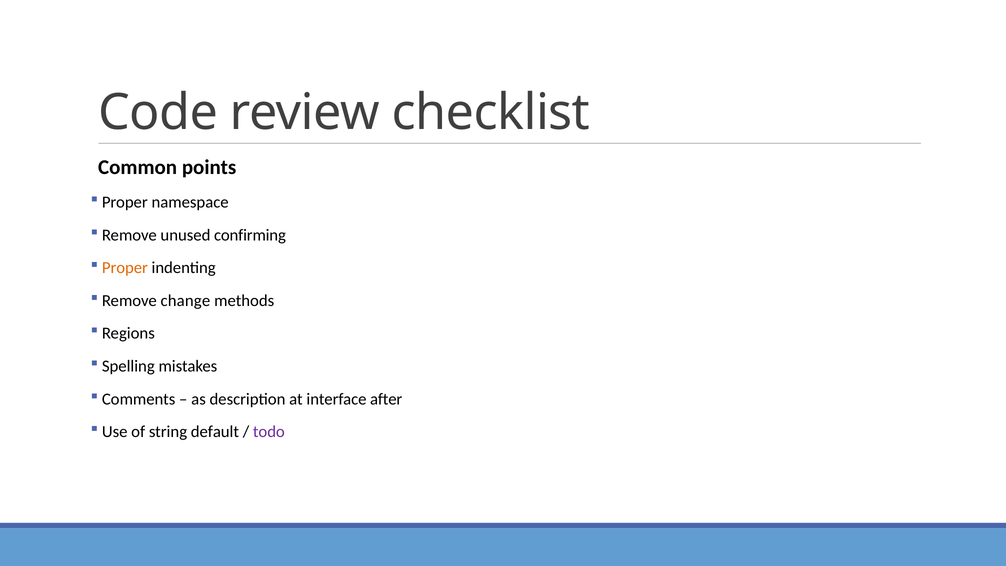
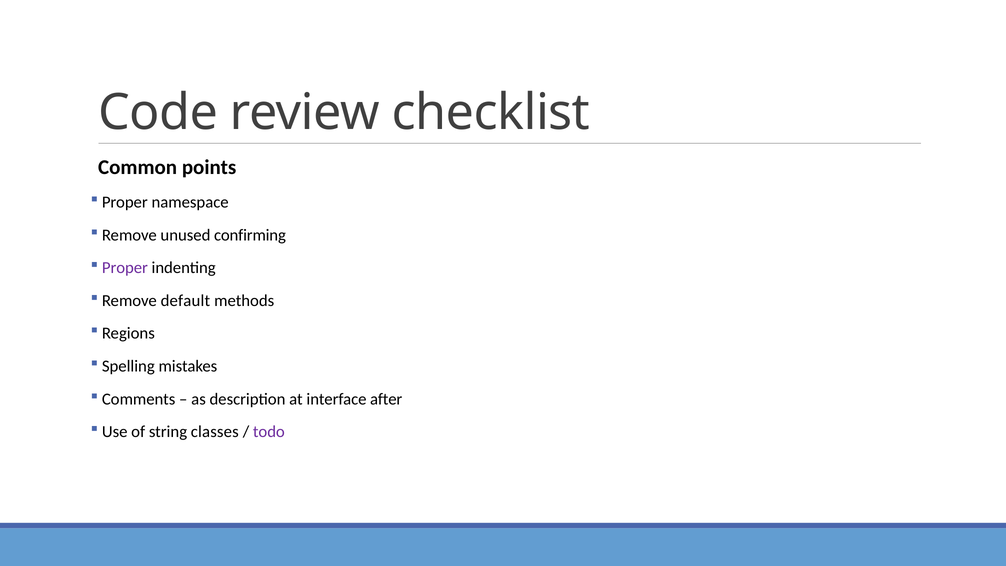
Proper at (125, 268) colour: orange -> purple
change: change -> default
default: default -> classes
